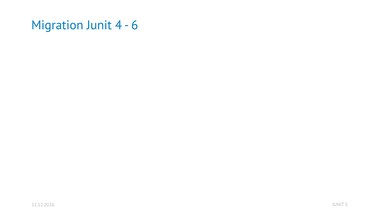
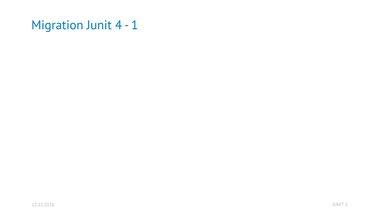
6: 6 -> 1
